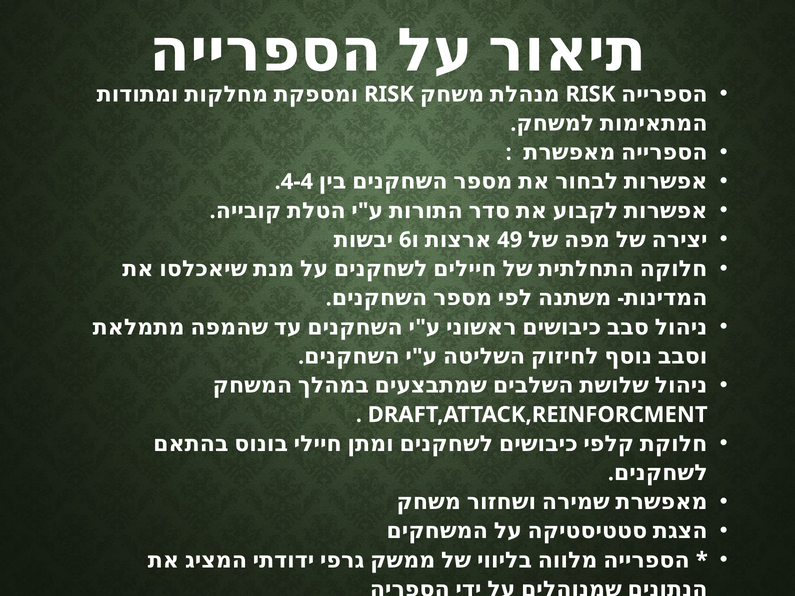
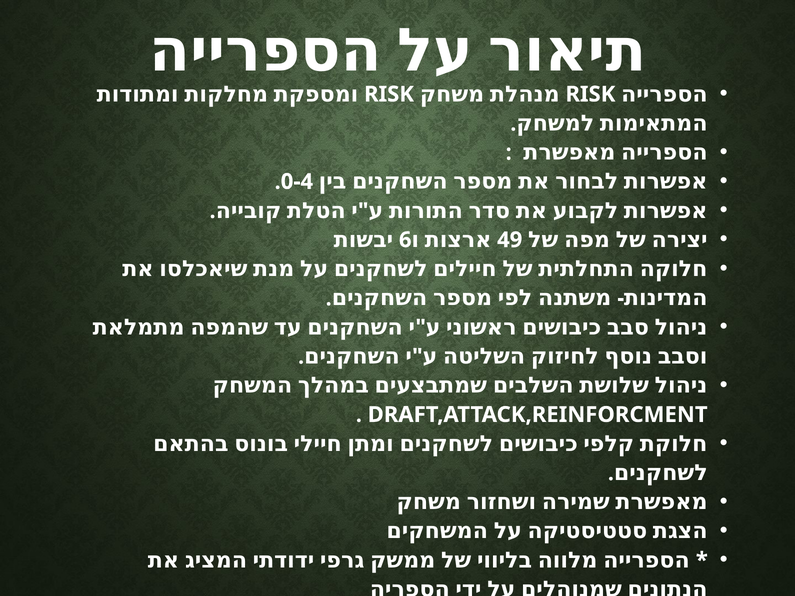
4-4: 4-4 -> 0-4
